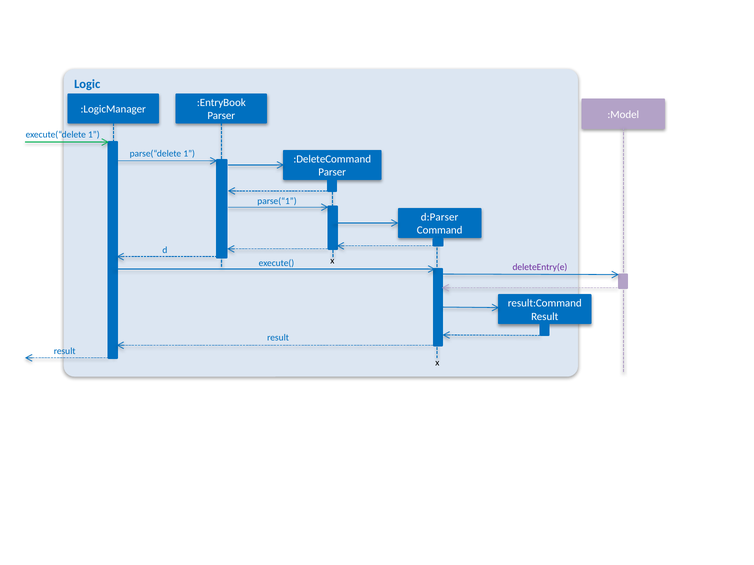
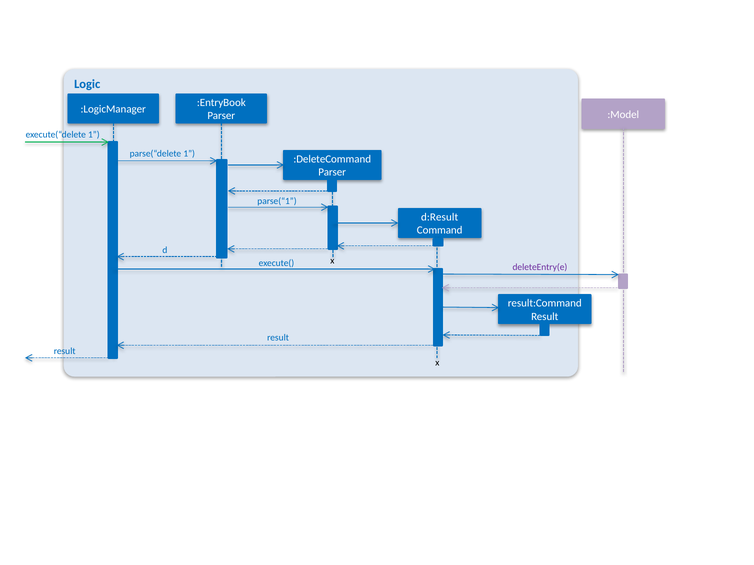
d:Parser: d:Parser -> d:Result
